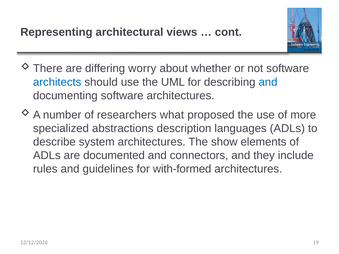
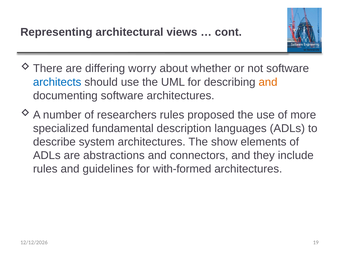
and at (268, 82) colour: blue -> orange
researchers what: what -> rules
abstractions: abstractions -> fundamental
documented: documented -> abstractions
